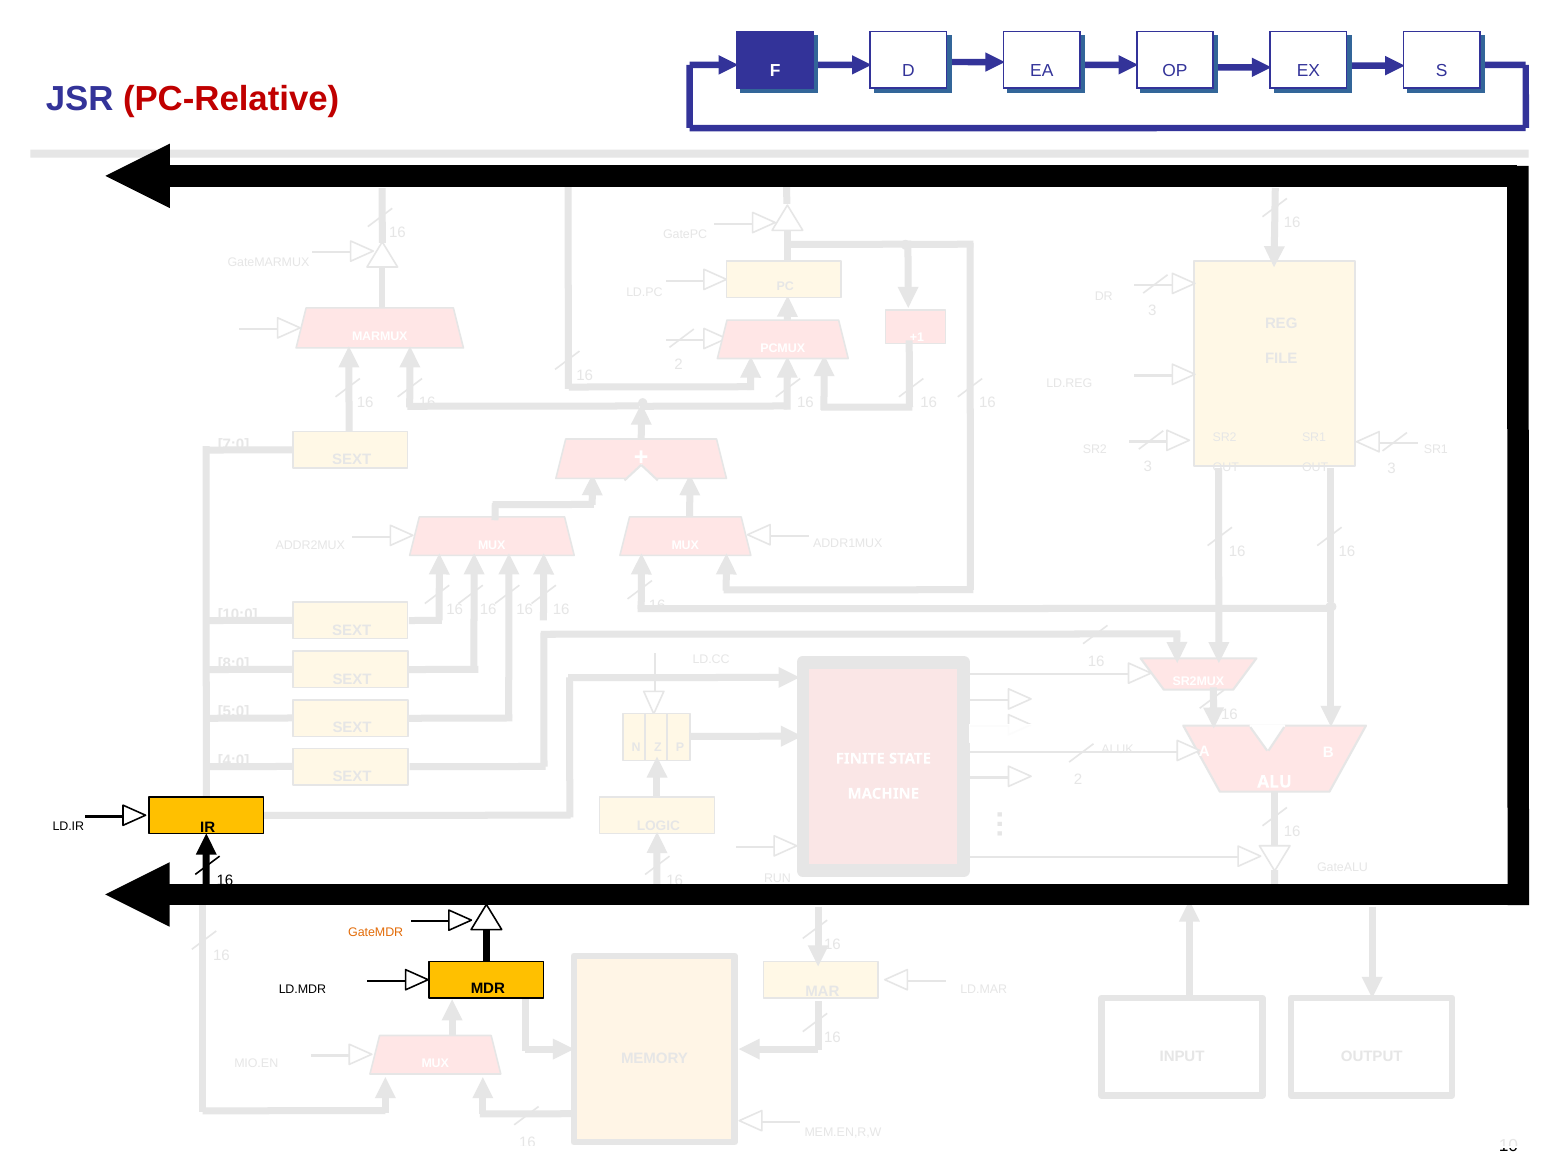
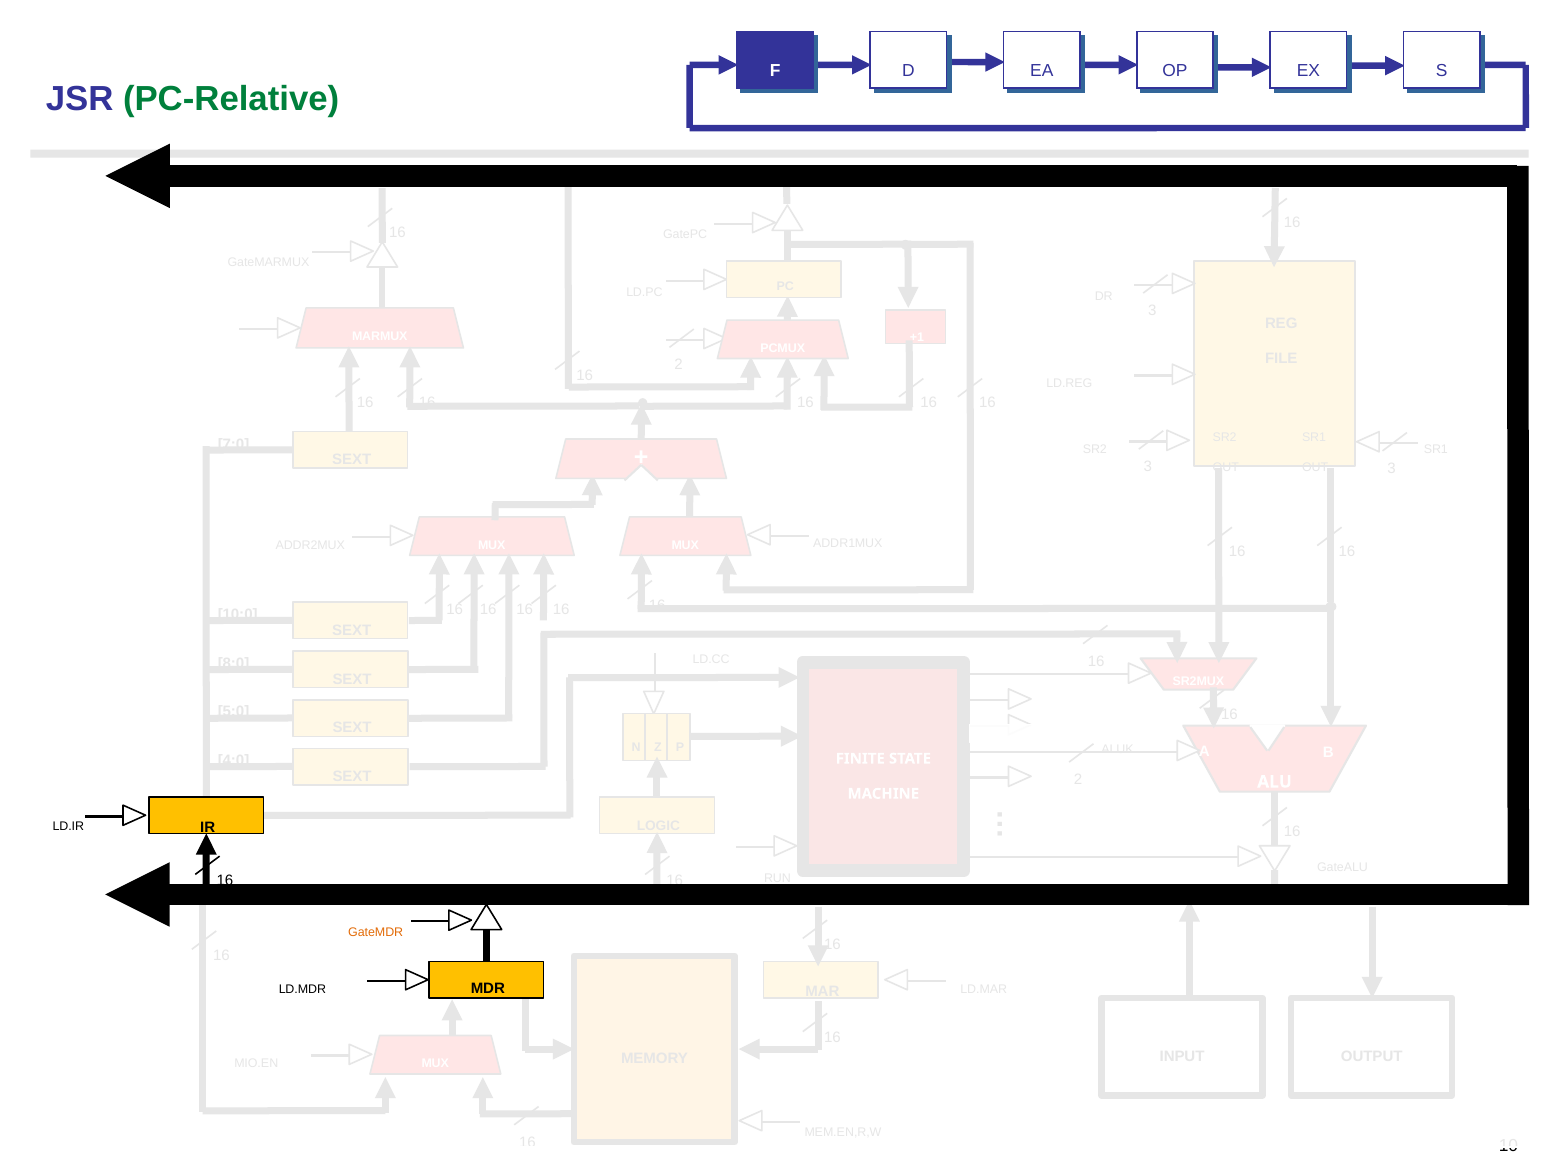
PC-Relative colour: red -> green
